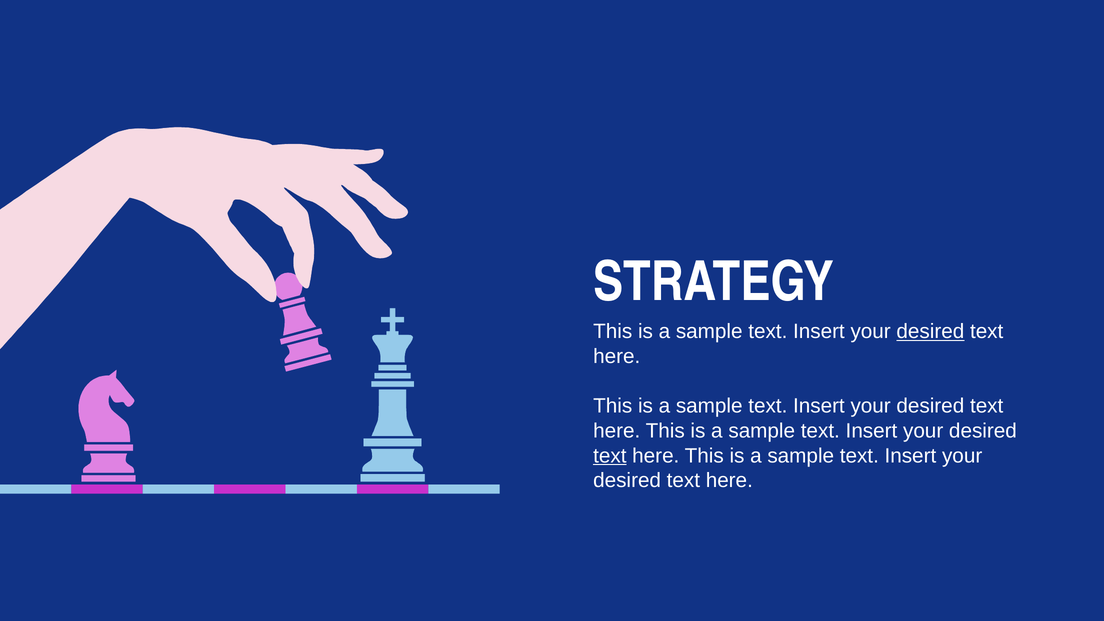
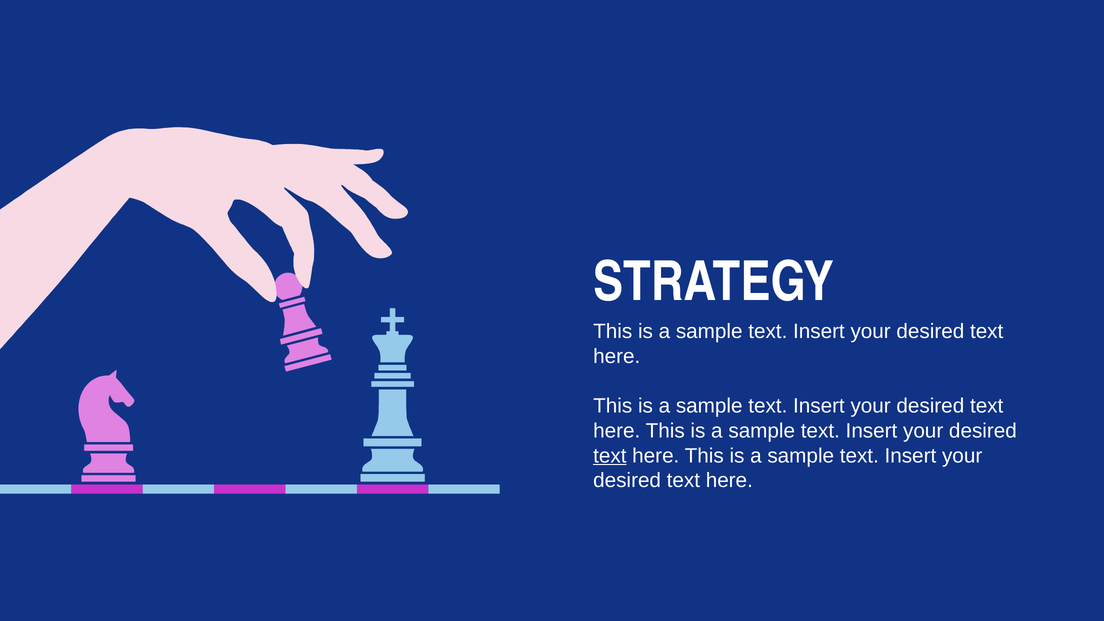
desired at (930, 331) underline: present -> none
